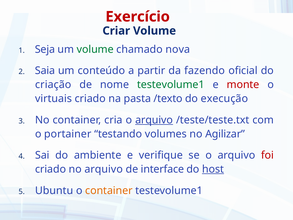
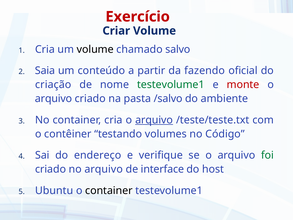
Seja at (45, 49): Seja -> Cria
volume at (95, 49) colour: green -> black
nova: nova -> salvo
virtuais at (53, 99): virtuais -> arquivo
/texto: /texto -> /salvo
execução: execução -> ambiente
portainer: portainer -> contêiner
Agilizar: Agilizar -> Código
ambiente: ambiente -> endereço
foi colour: red -> green
host underline: present -> none
container at (109, 190) colour: orange -> black
